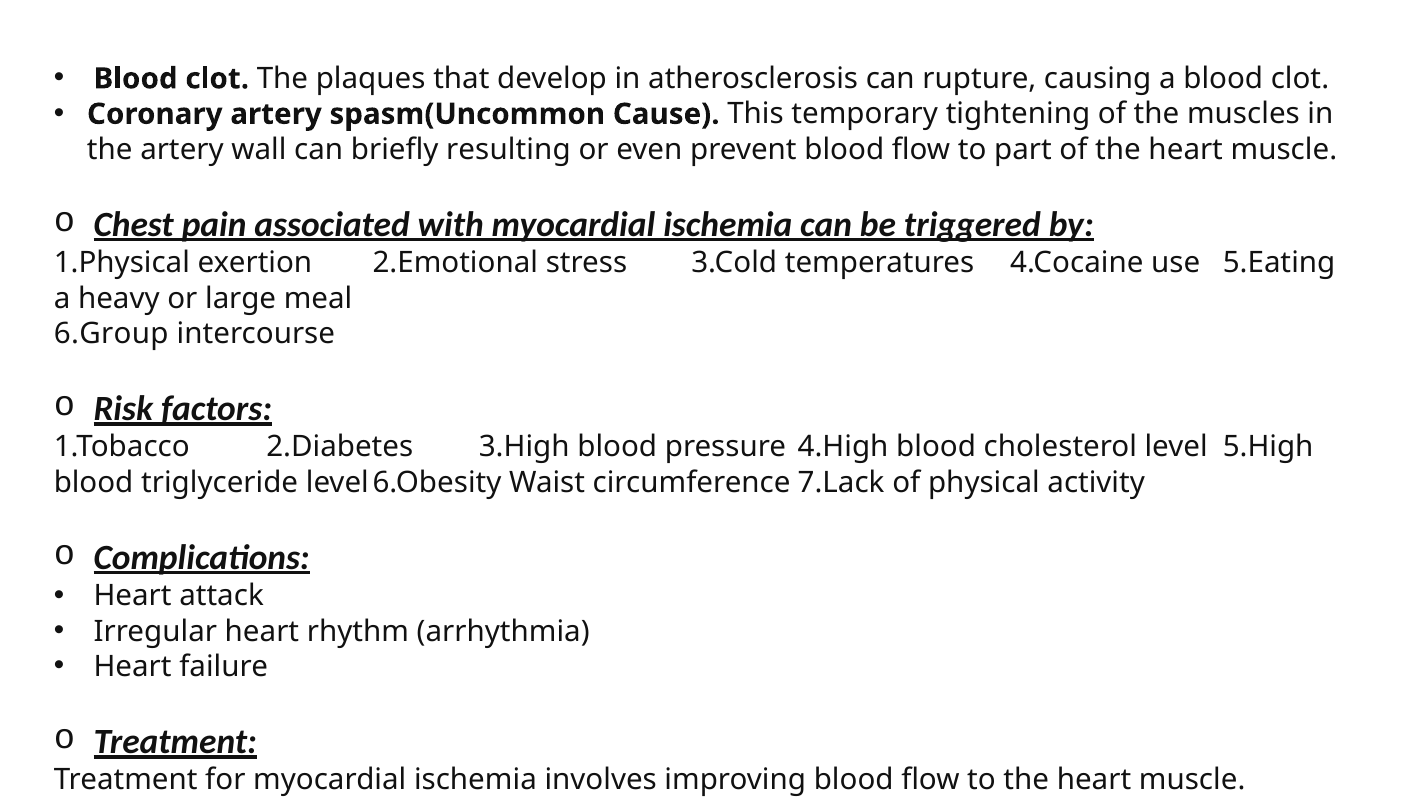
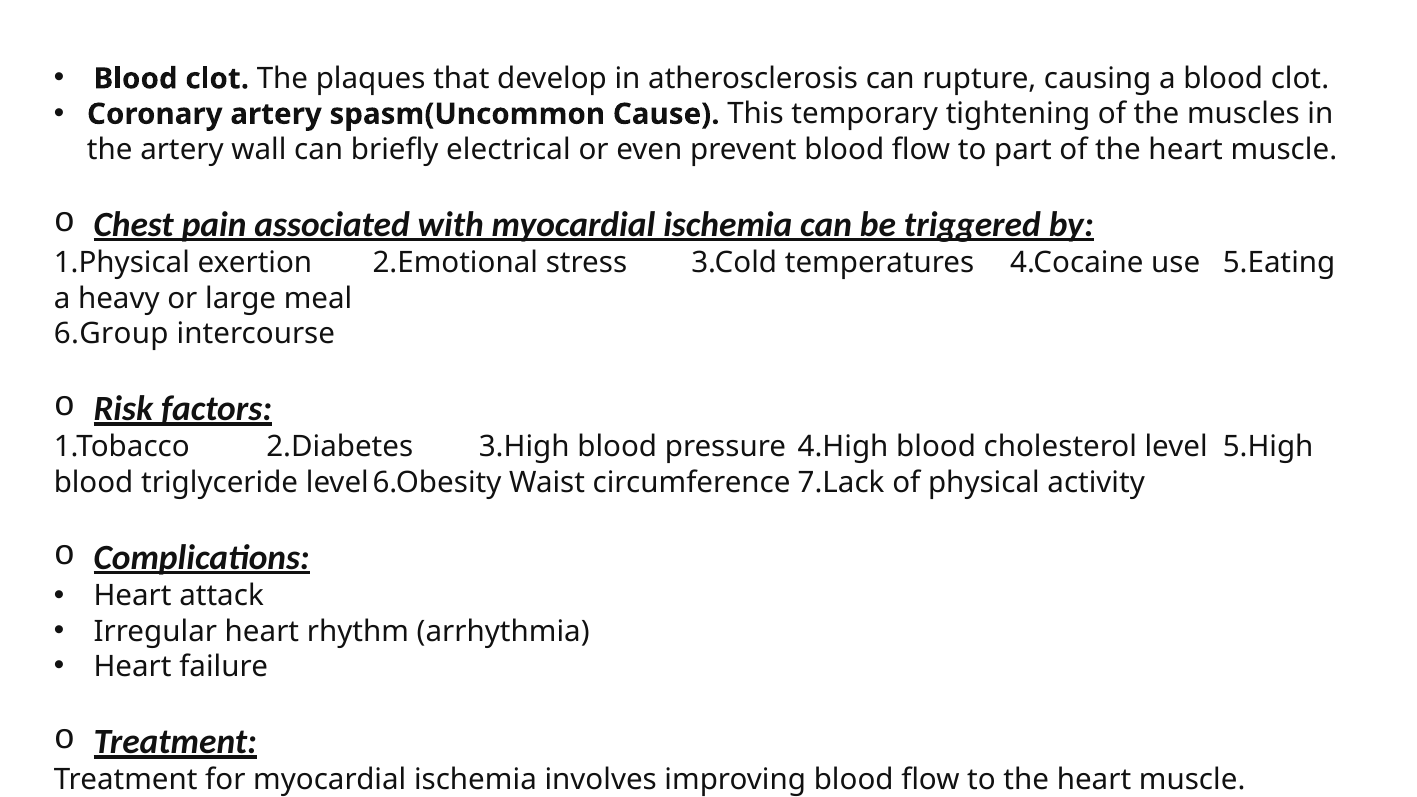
resulting: resulting -> electrical
